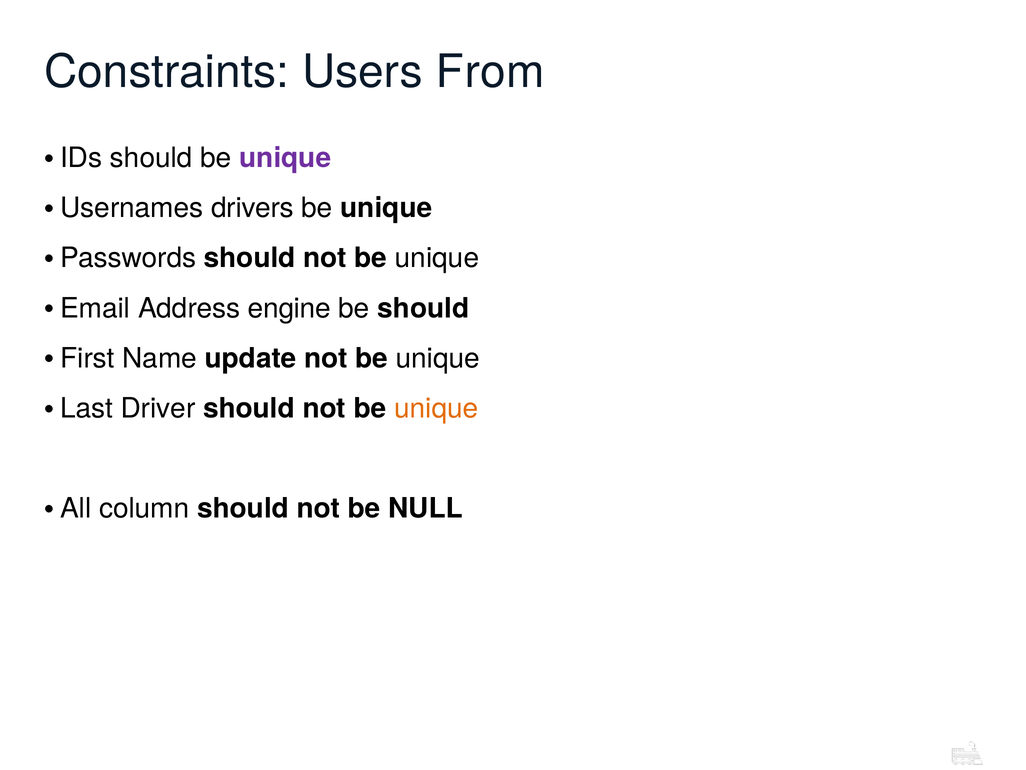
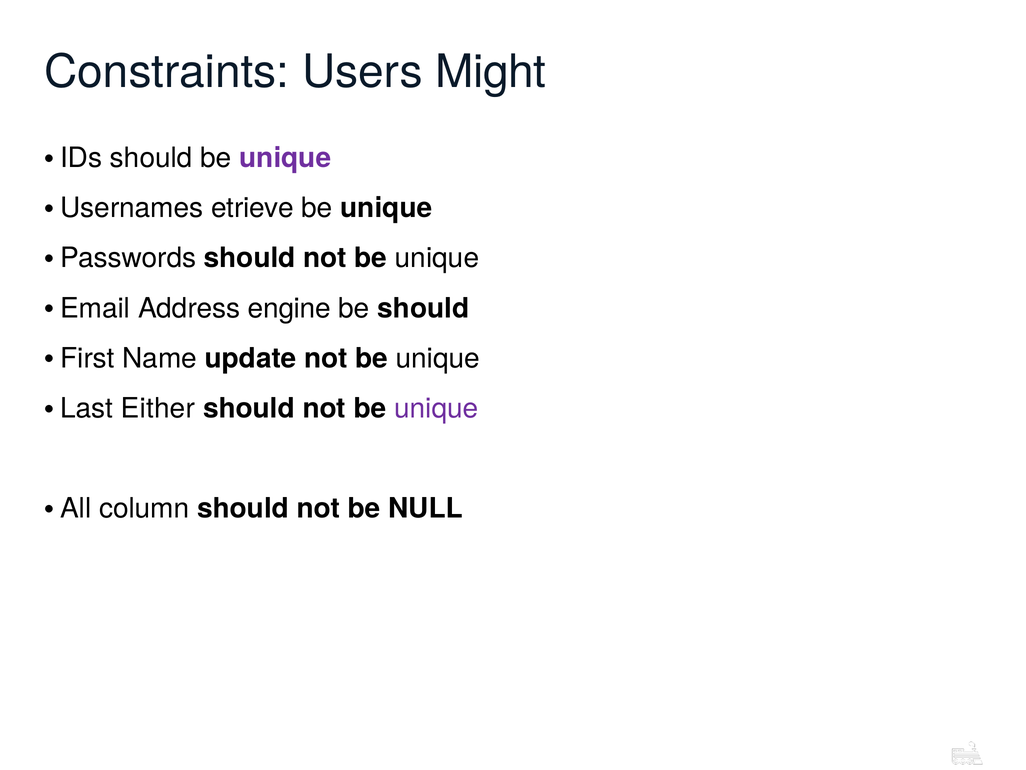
From: From -> Might
drivers: drivers -> etrieve
Driver: Driver -> Either
unique at (436, 408) colour: orange -> purple
